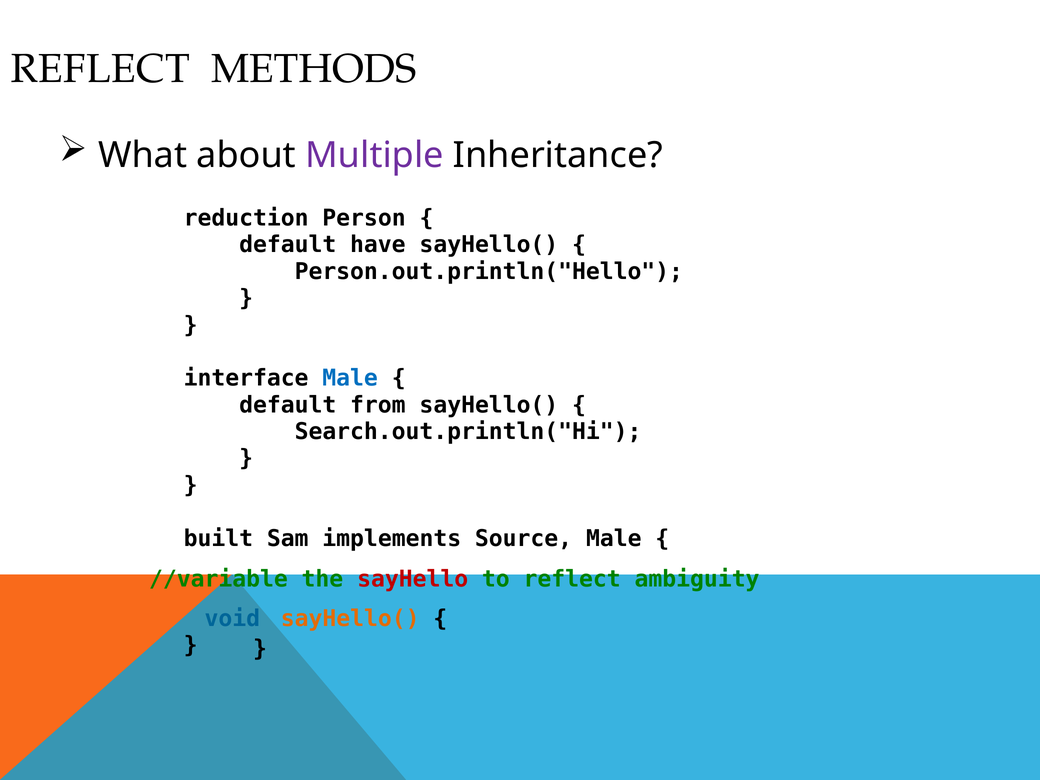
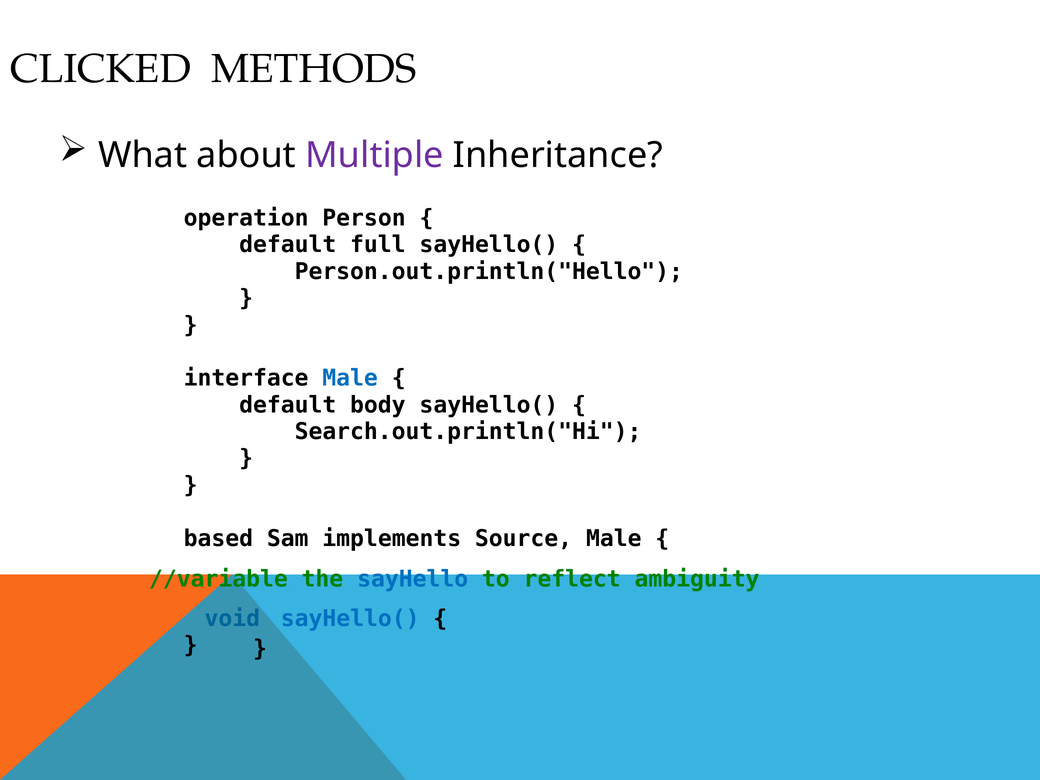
REFLECT at (100, 69): REFLECT -> CLICKED
reduction: reduction -> operation
have: have -> full
from: from -> body
built: built -> based
sayHello colour: red -> blue
sayHello( at (350, 619) colour: orange -> blue
